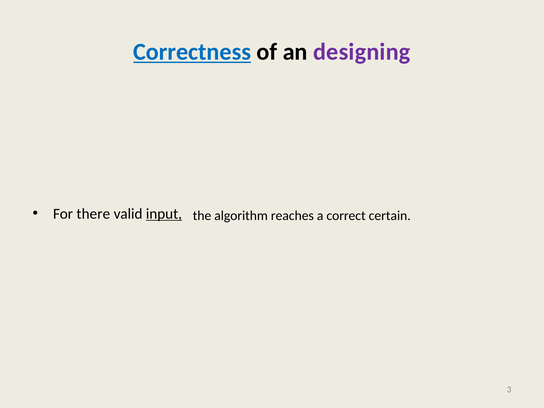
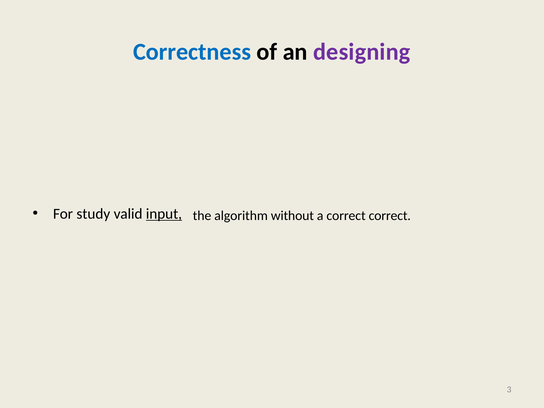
Correctness underline: present -> none
there: there -> study
reaches: reaches -> without
correct certain: certain -> correct
